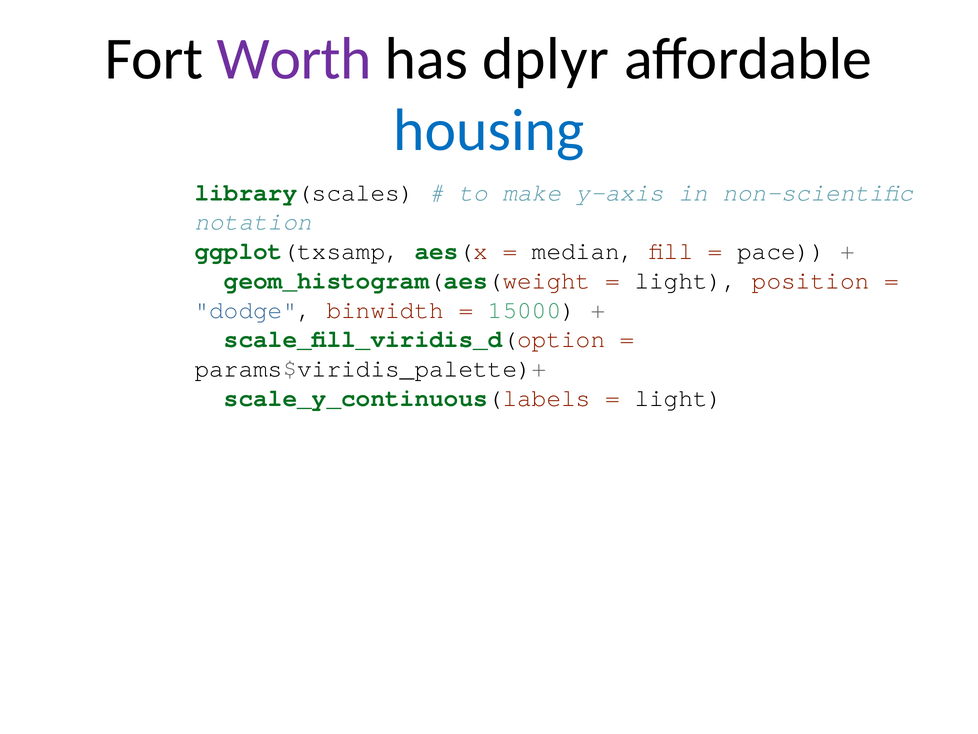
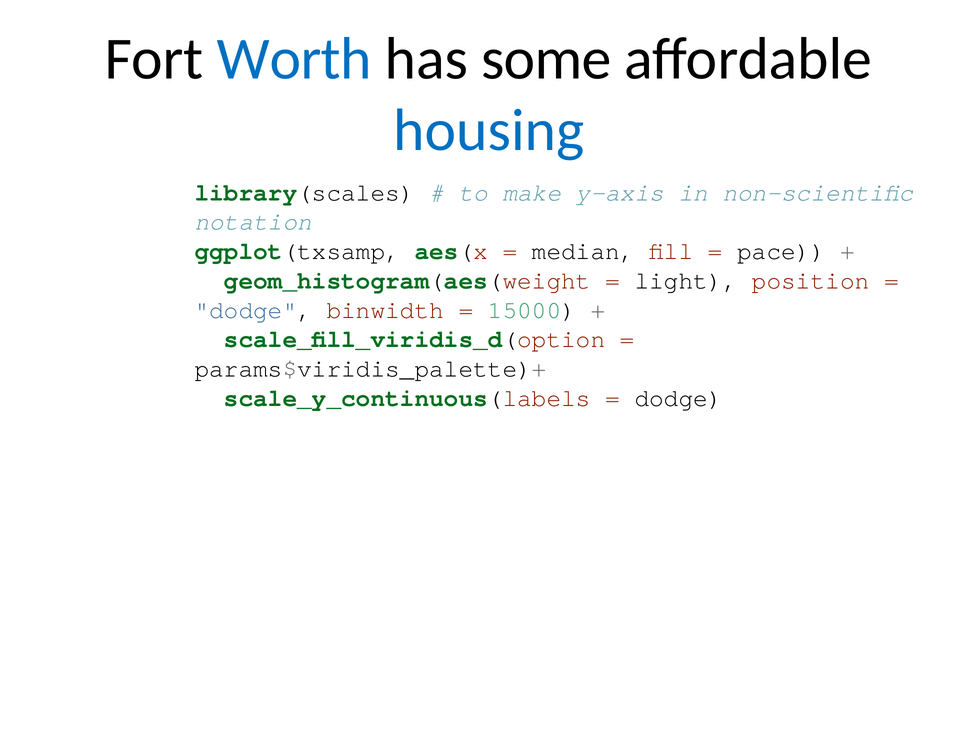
Worth colour: purple -> blue
dplyr: dplyr -> some
light at (679, 398): light -> dodge
